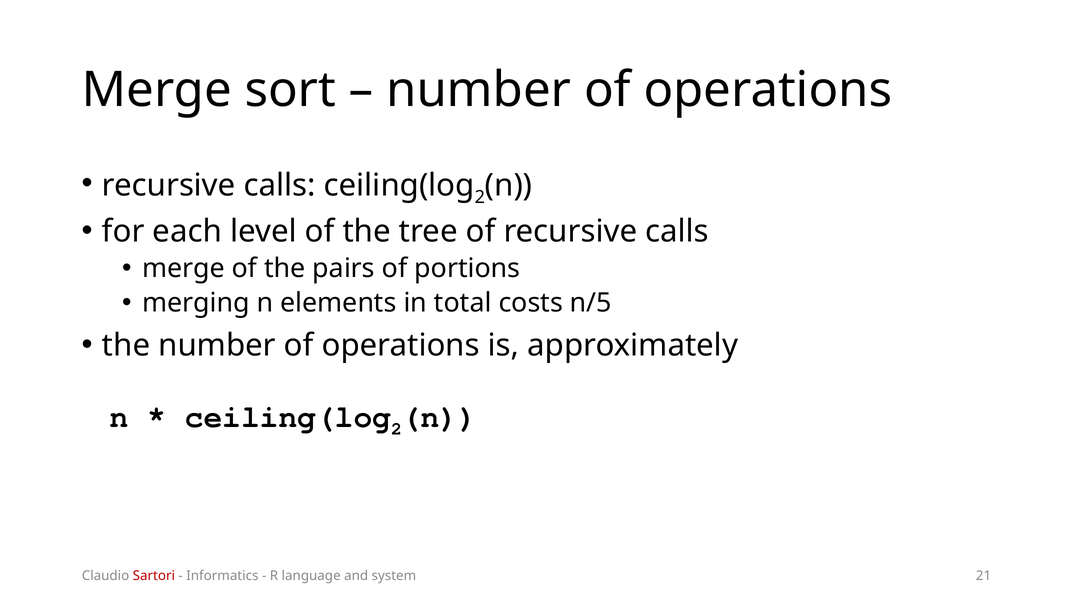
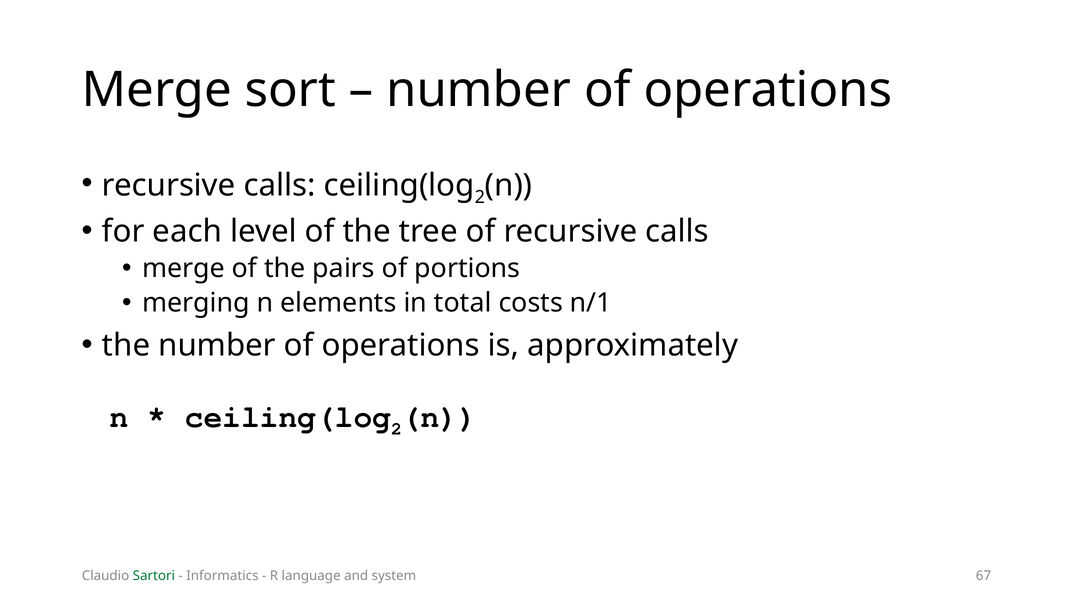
n/5: n/5 -> n/1
Sartori colour: red -> green
21: 21 -> 67
